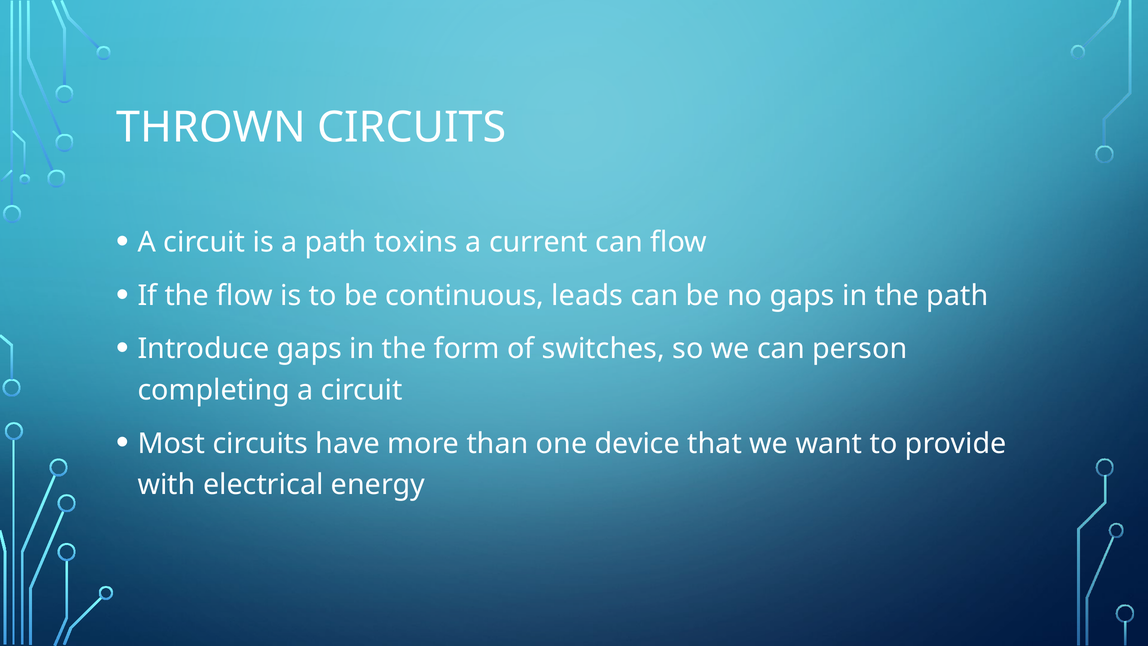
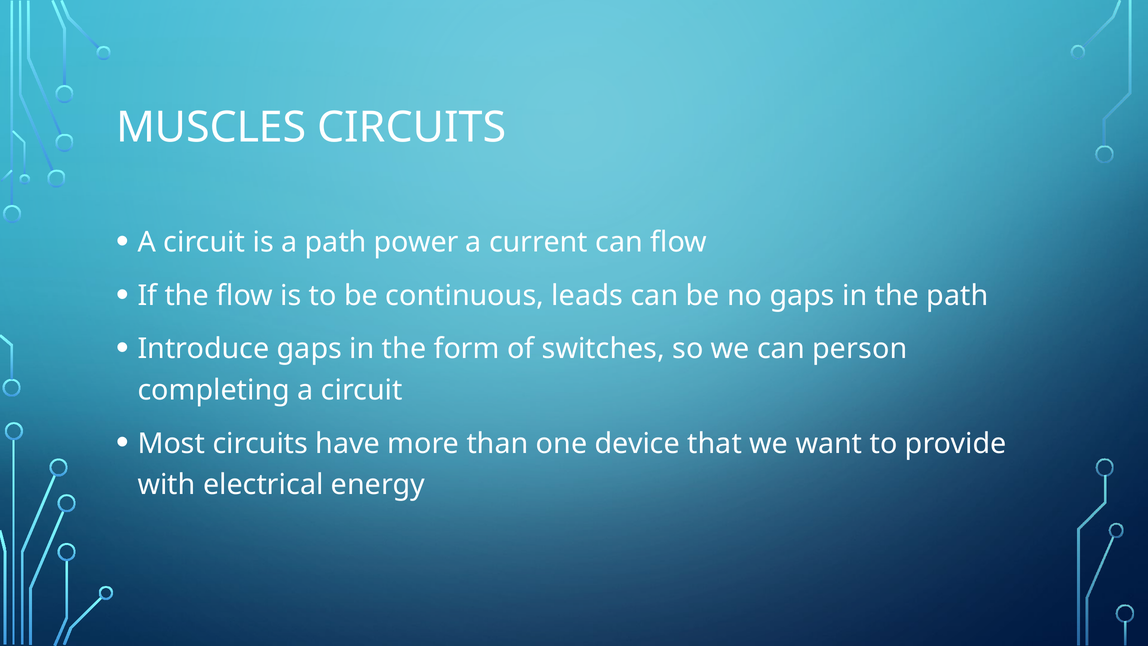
THROWN: THROWN -> MUSCLES
toxins: toxins -> power
